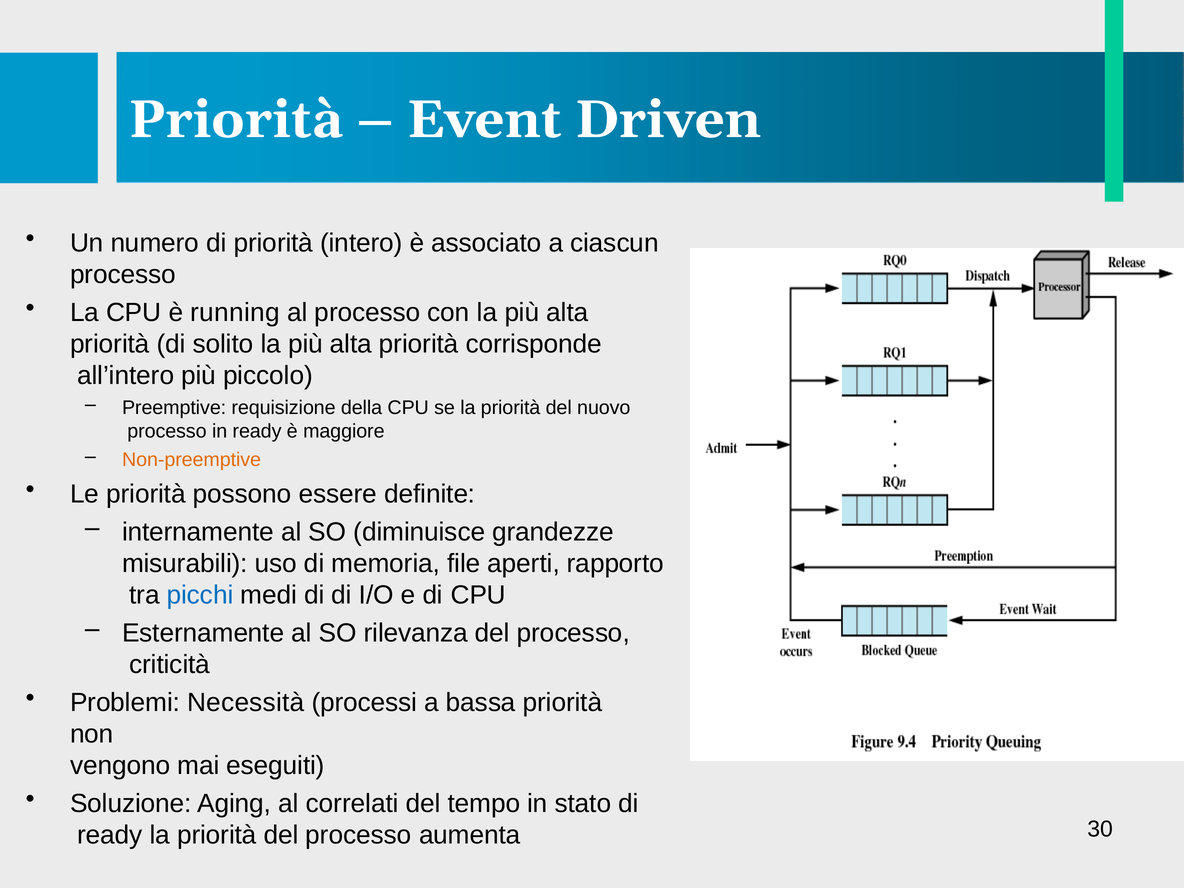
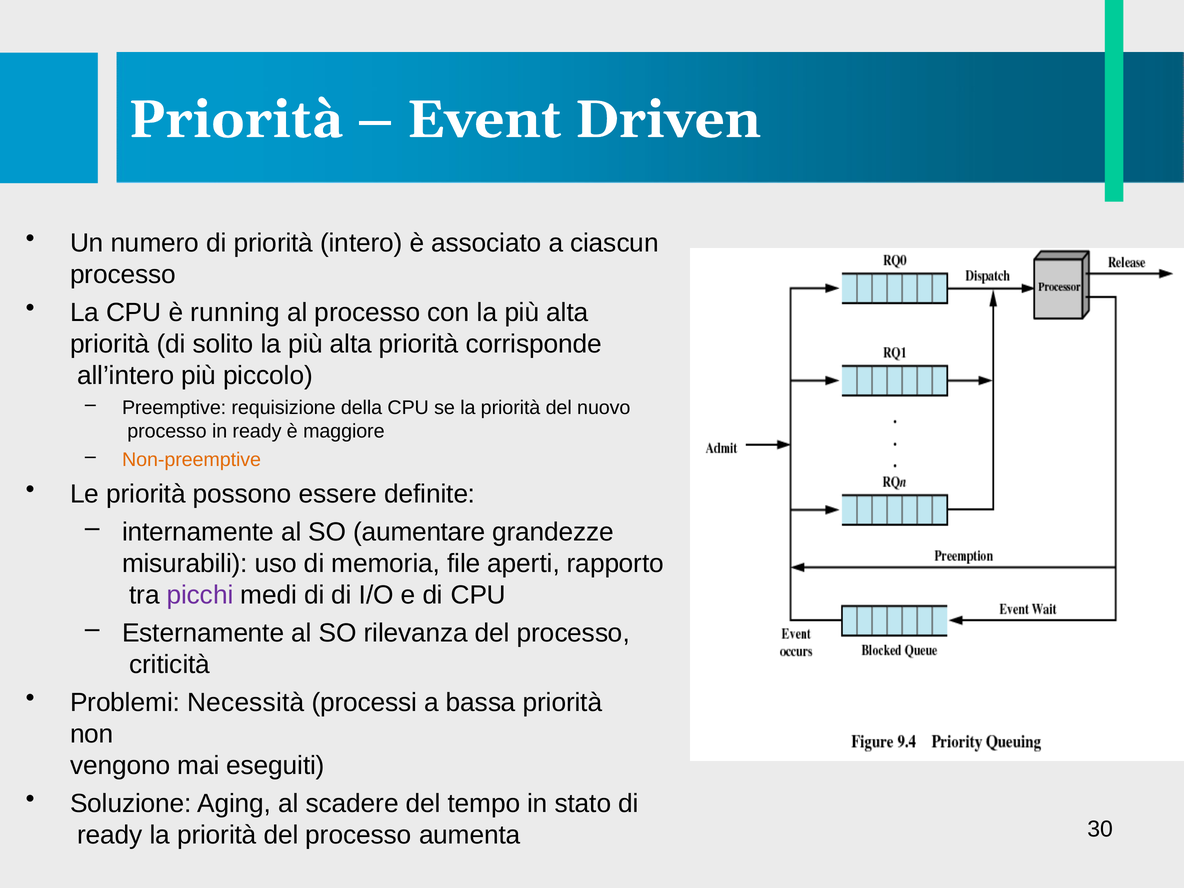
diminuisce: diminuisce -> aumentare
picchi colour: blue -> purple
correlati: correlati -> scadere
